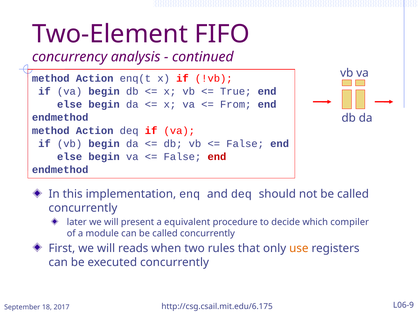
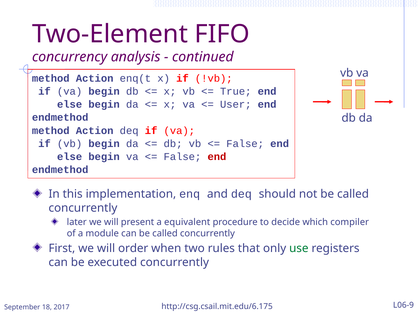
From: From -> User
reads: reads -> order
use colour: orange -> green
